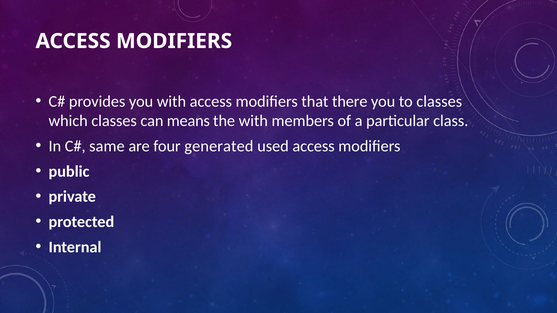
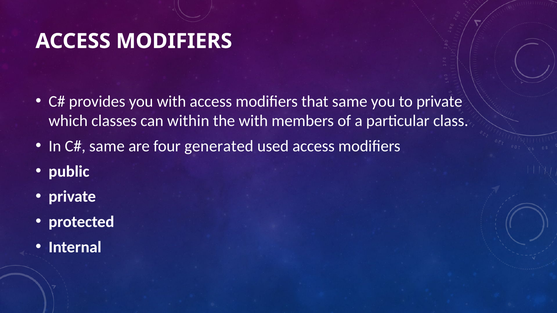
that there: there -> same
to classes: classes -> private
means: means -> within
